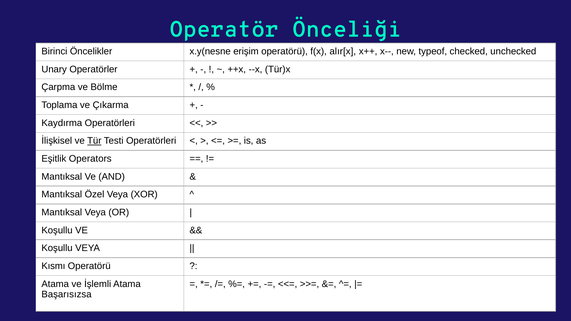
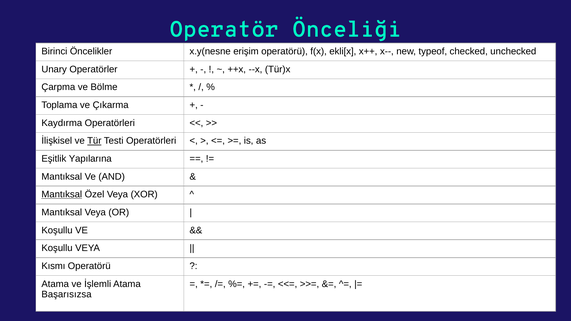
alır[x: alır[x -> ekli[x
Operators: Operators -> Yapılarına
Mantıksal at (62, 195) underline: none -> present
